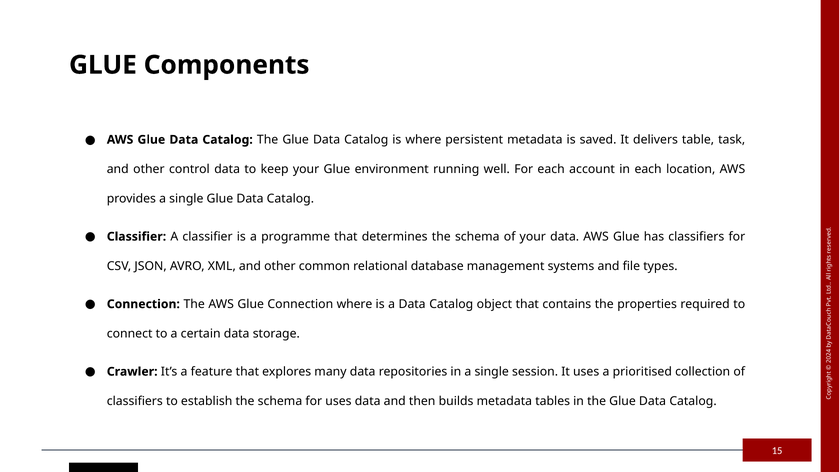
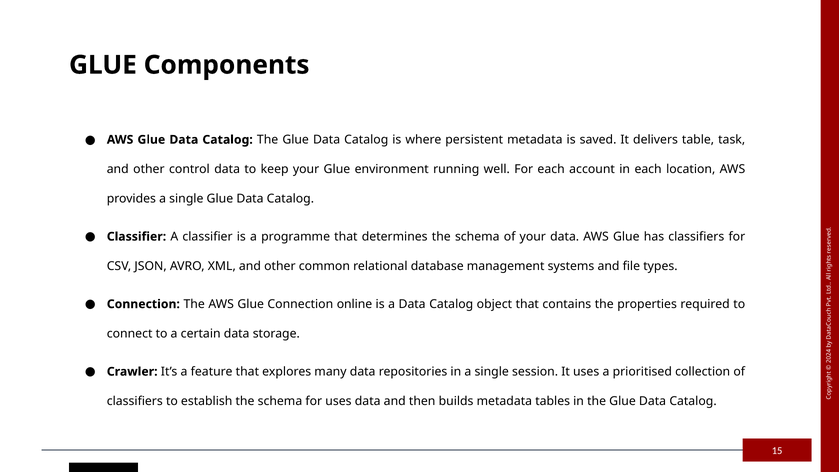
Connection where: where -> online
